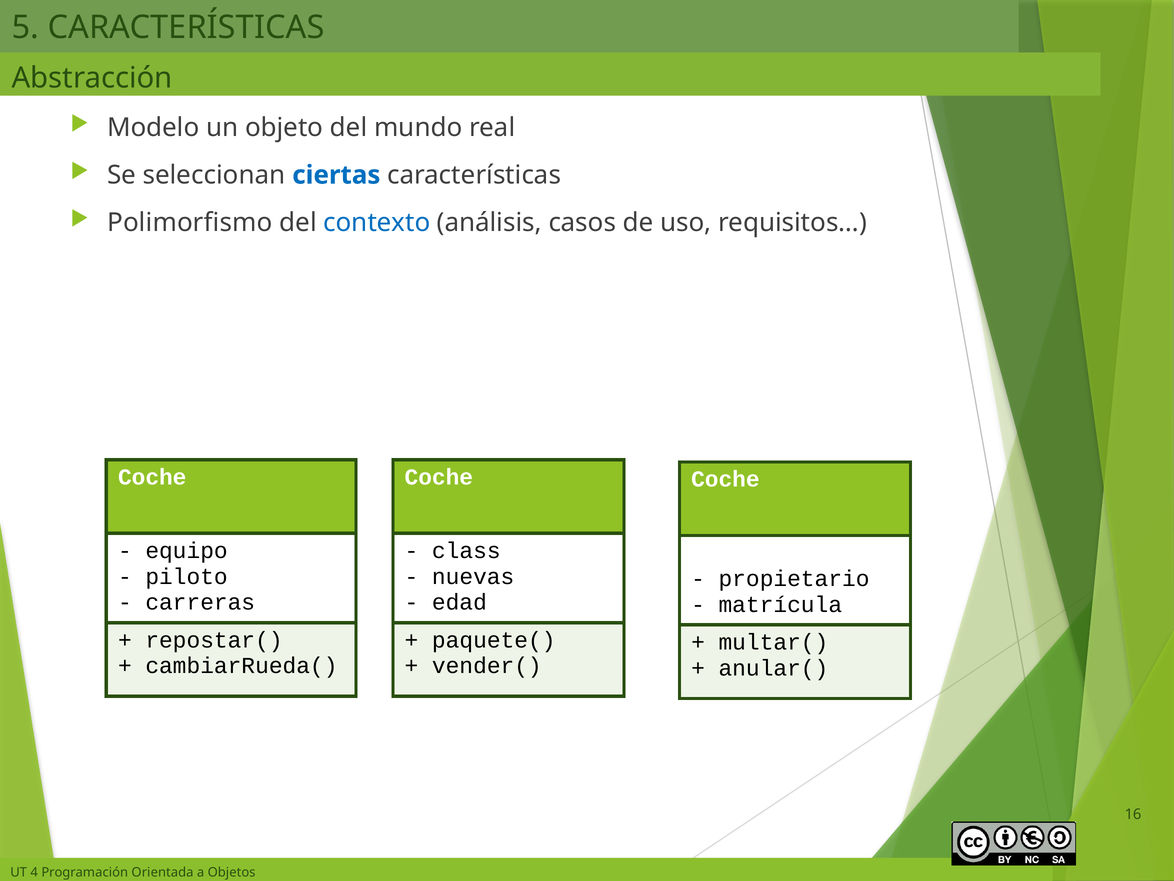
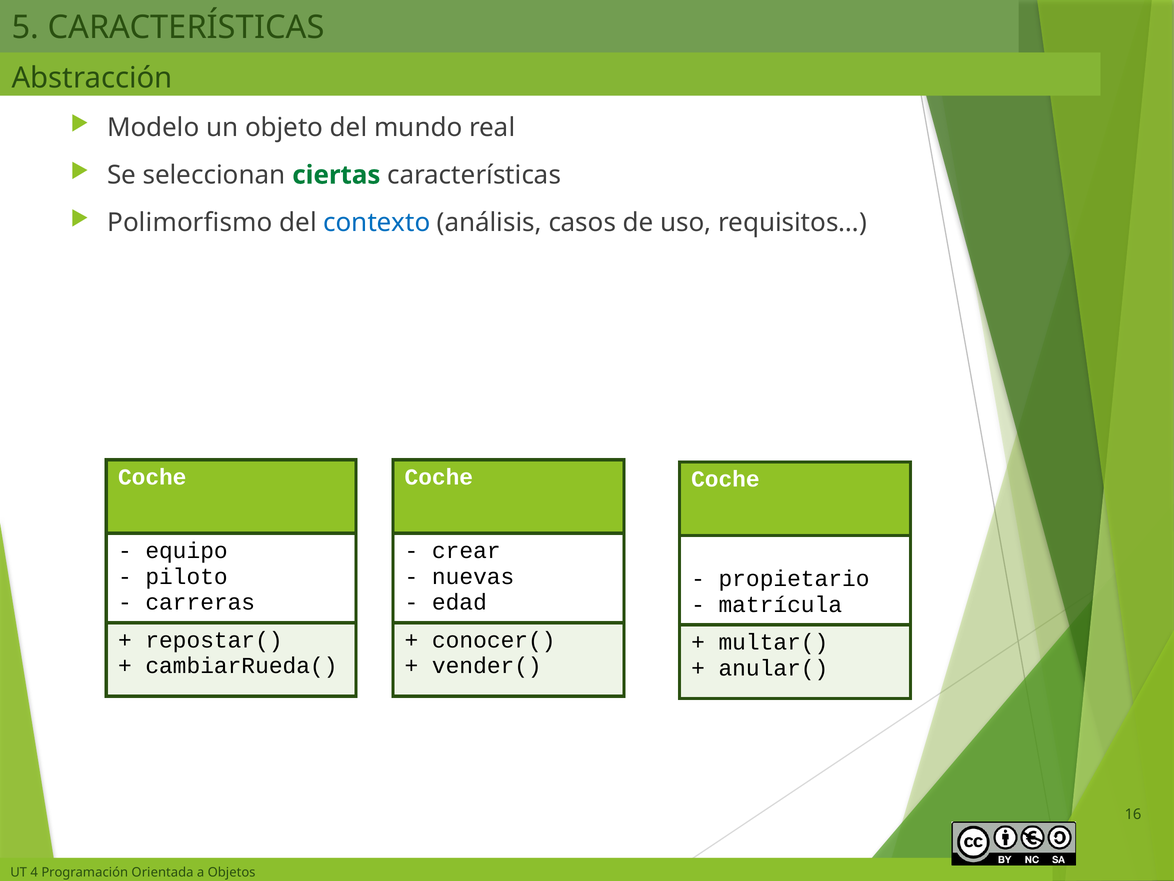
ciertas colour: blue -> green
class: class -> crear
paquete(: paquete( -> conocer(
